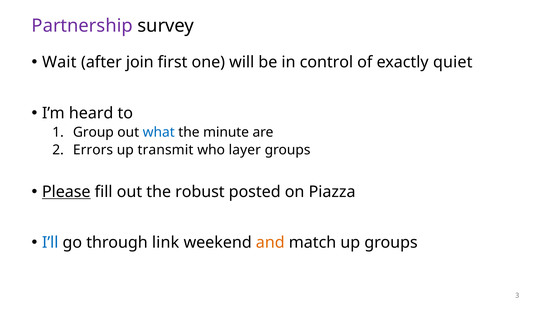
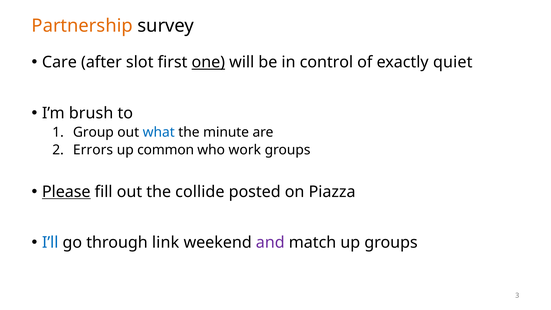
Partnership colour: purple -> orange
Wait: Wait -> Care
join: join -> slot
one underline: none -> present
heard: heard -> brush
transmit: transmit -> common
layer: layer -> work
robust: robust -> collide
and colour: orange -> purple
